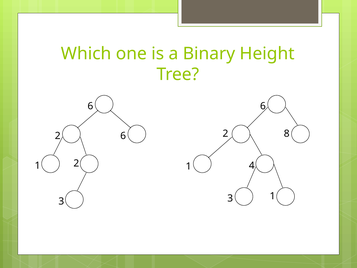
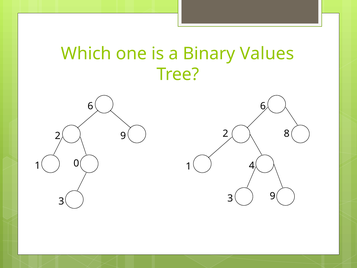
Height: Height -> Values
6 at (123, 136): 6 -> 9
1 2: 2 -> 0
3 1: 1 -> 9
